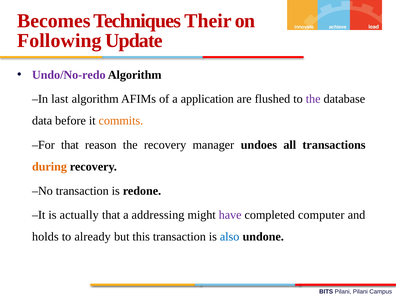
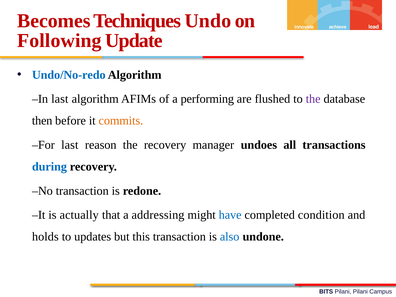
Their: Their -> Undo
Undo/No-redo colour: purple -> blue
application: application -> performing
data: data -> then
For that: that -> last
during colour: orange -> blue
have colour: purple -> blue
computer: computer -> condition
already: already -> updates
